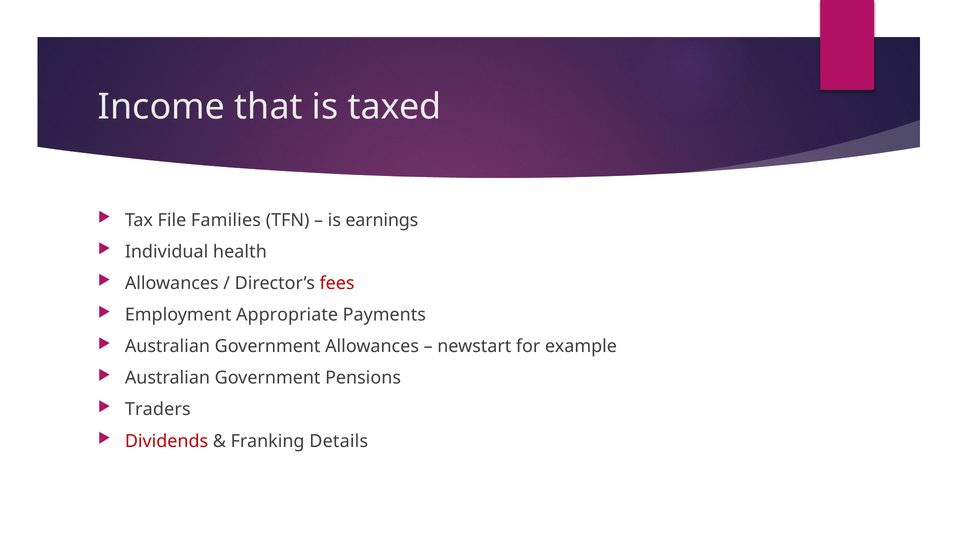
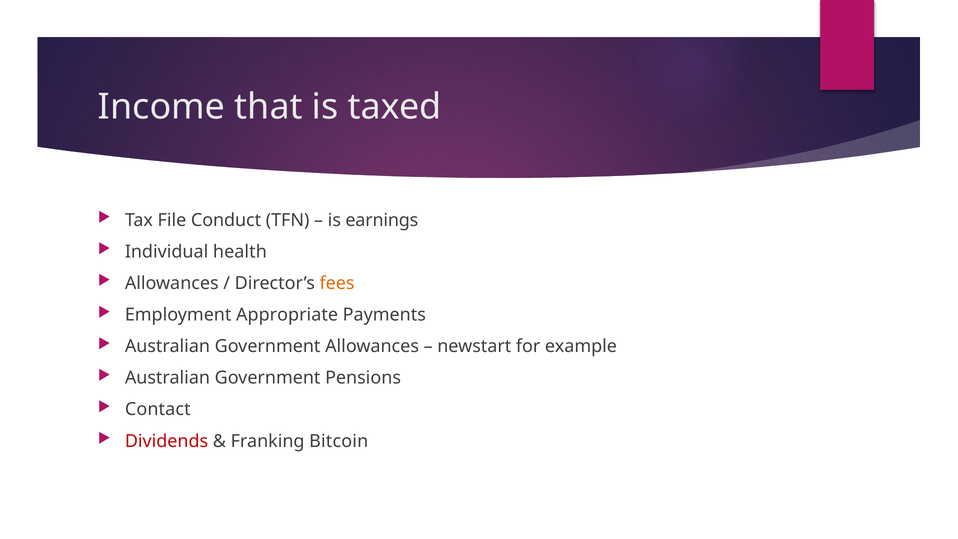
Families: Families -> Conduct
fees colour: red -> orange
Traders: Traders -> Contact
Details: Details -> Bitcoin
